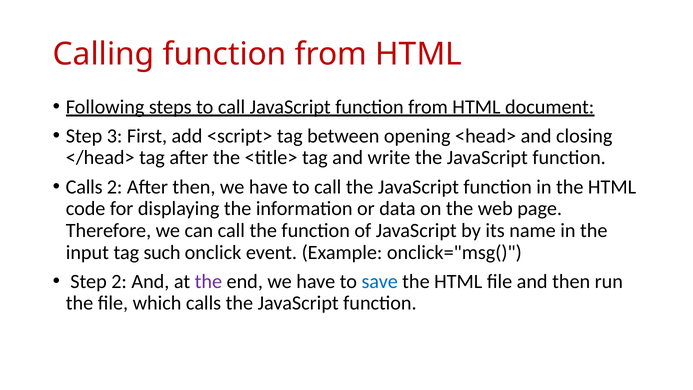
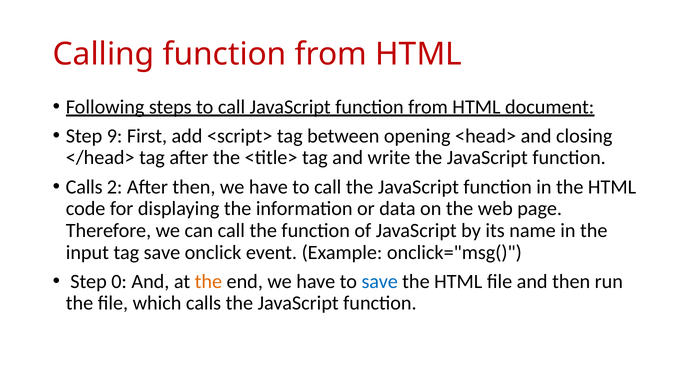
3: 3 -> 9
tag such: such -> save
Step 2: 2 -> 0
the at (208, 281) colour: purple -> orange
